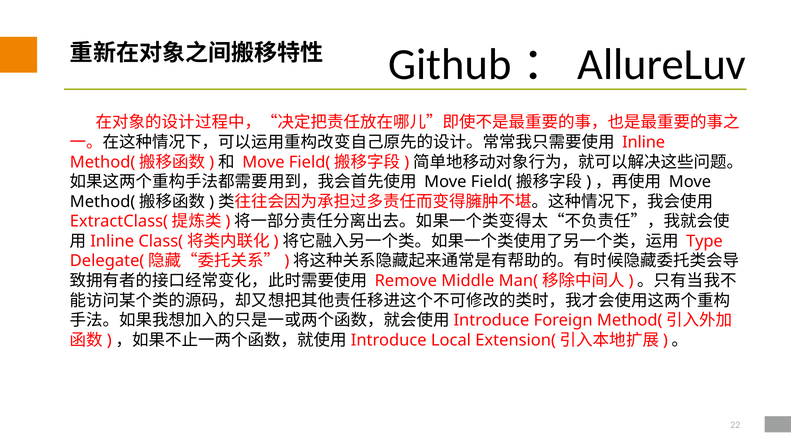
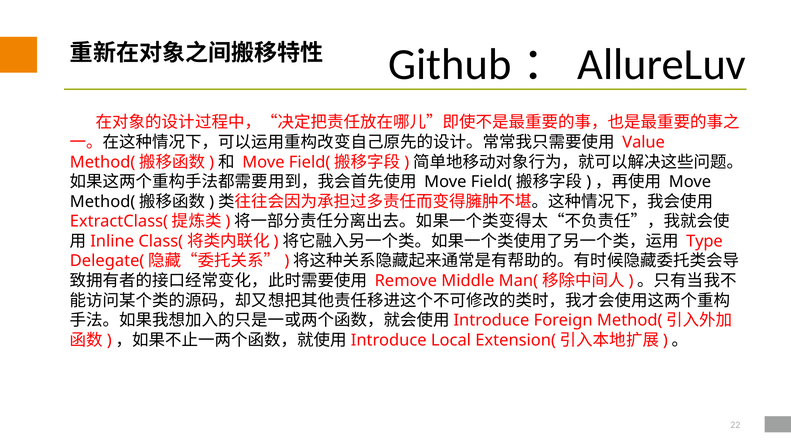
Inline at (644, 142): Inline -> Value
